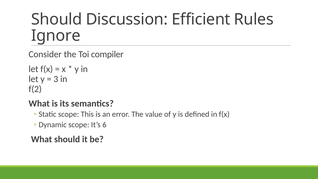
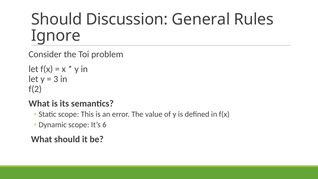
Efficient: Efficient -> General
compiler: compiler -> problem
